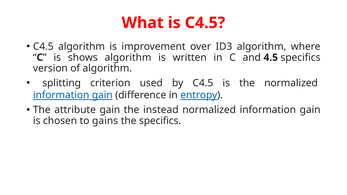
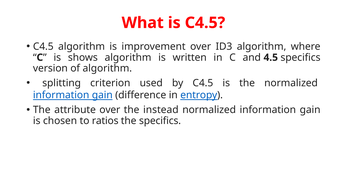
attribute gain: gain -> over
gains: gains -> ratios
